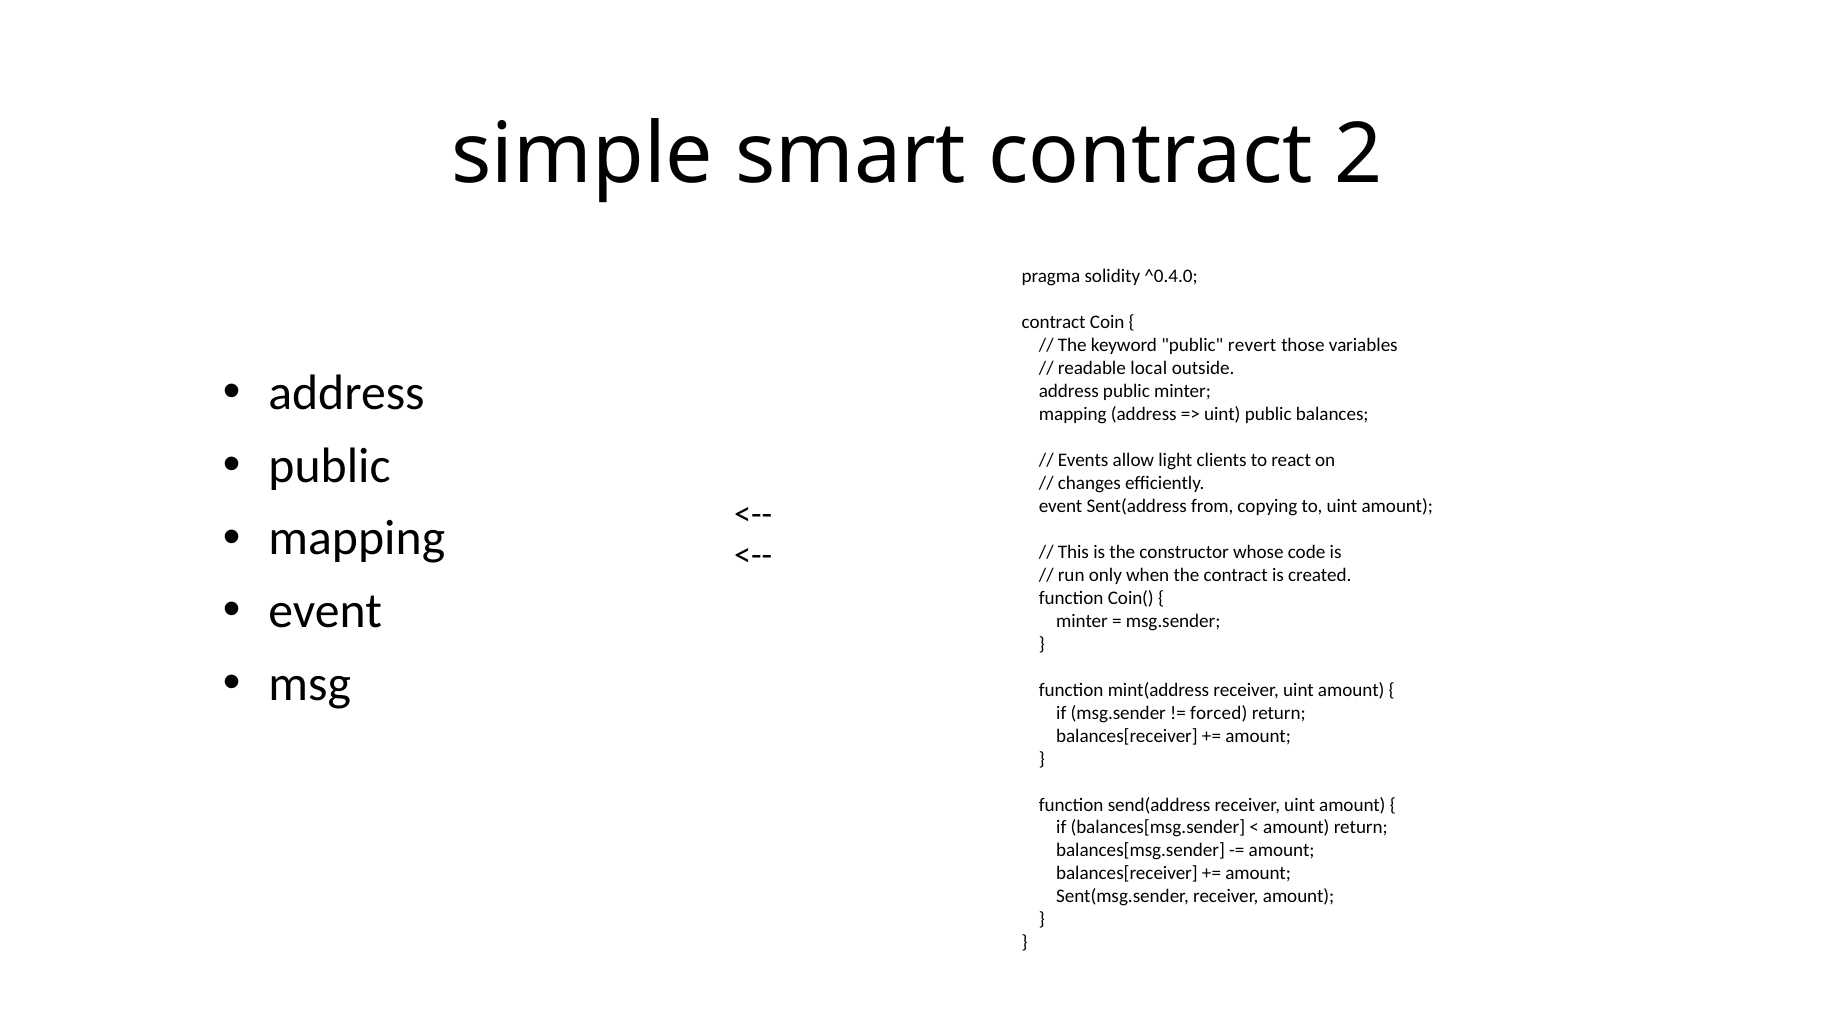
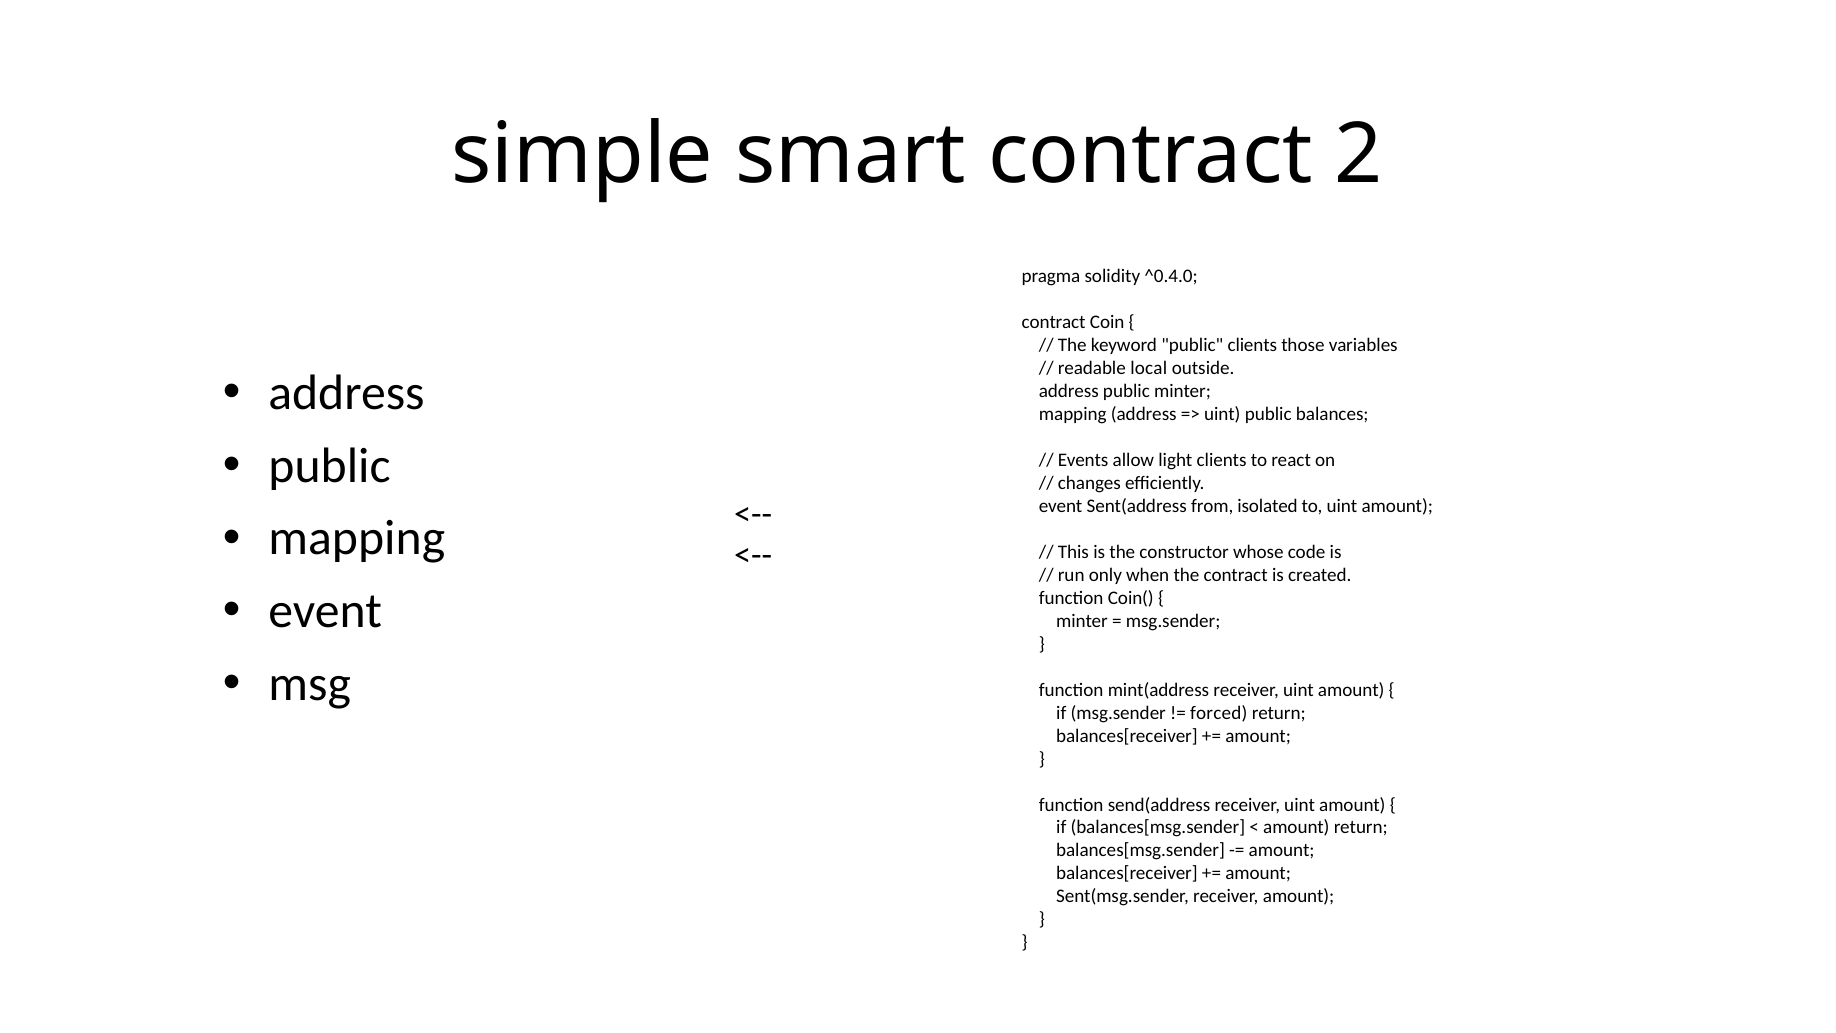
public revert: revert -> clients
copying: copying -> isolated
